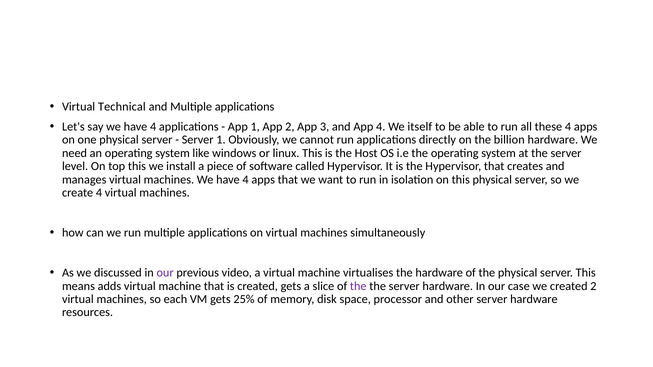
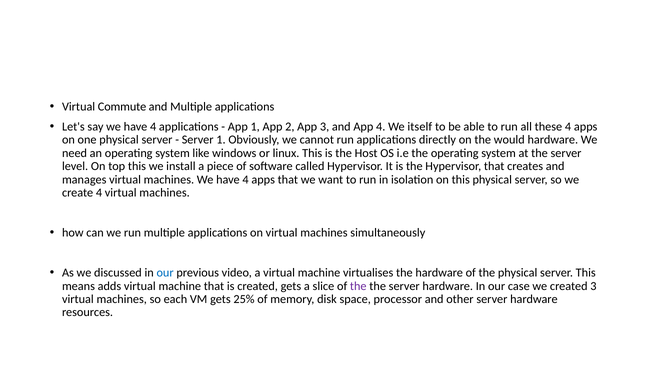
Technical: Technical -> Commute
billion: billion -> would
our at (165, 273) colour: purple -> blue
created 2: 2 -> 3
